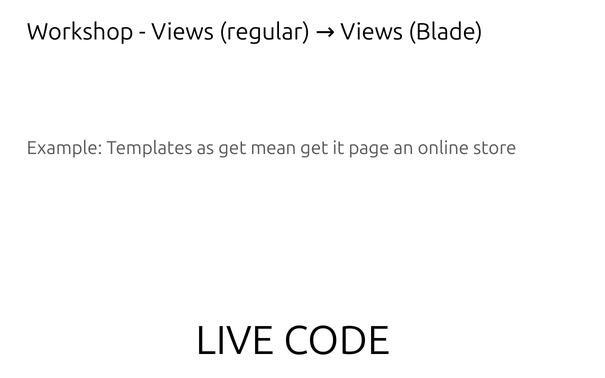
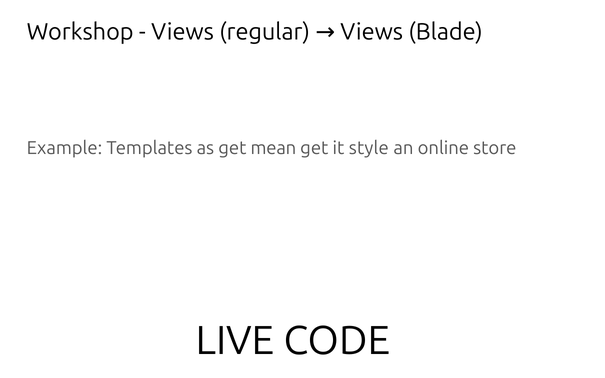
page: page -> style
